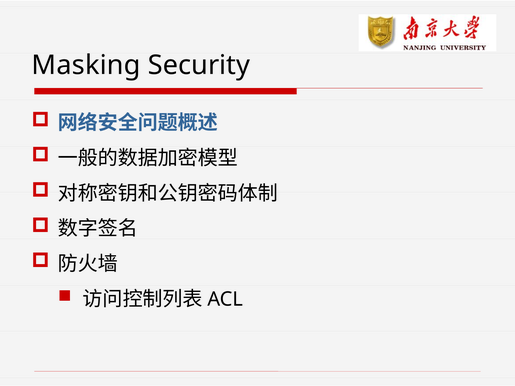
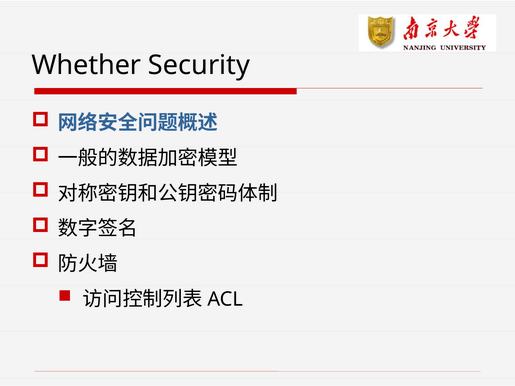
Masking: Masking -> Whether
